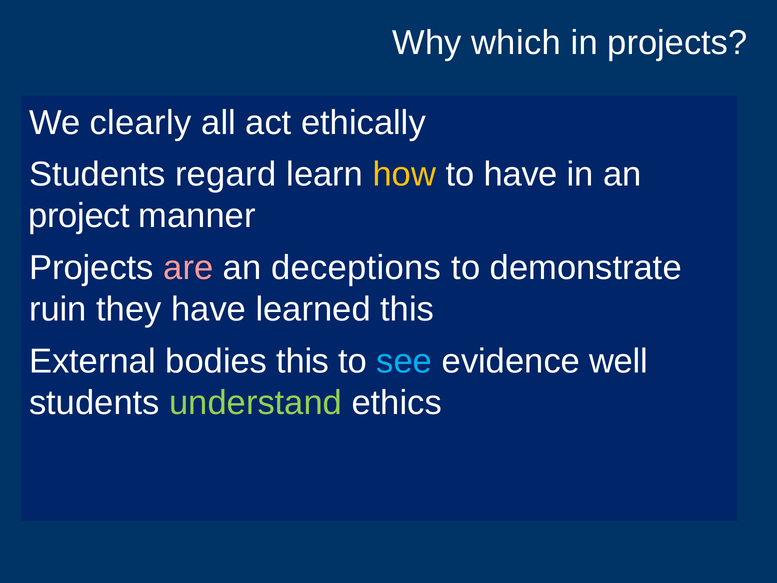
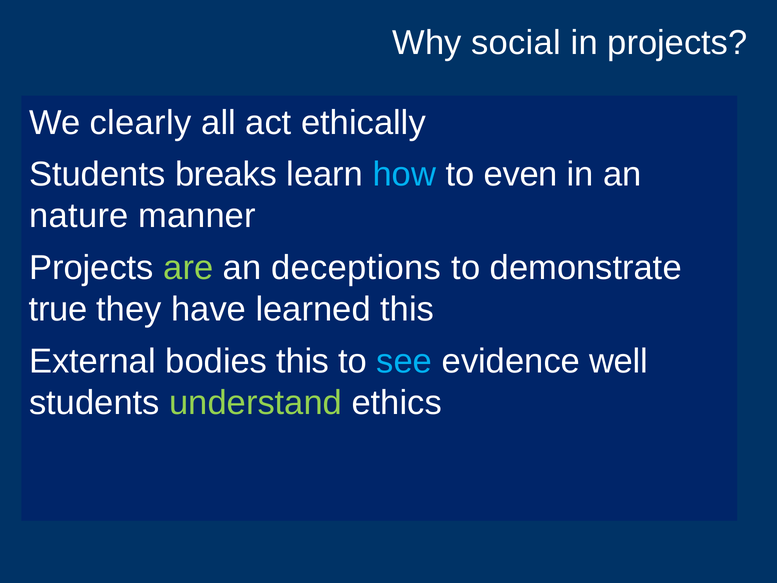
which: which -> social
regard: regard -> breaks
how colour: yellow -> light blue
to have: have -> even
project: project -> nature
are colour: pink -> light green
ruin: ruin -> true
